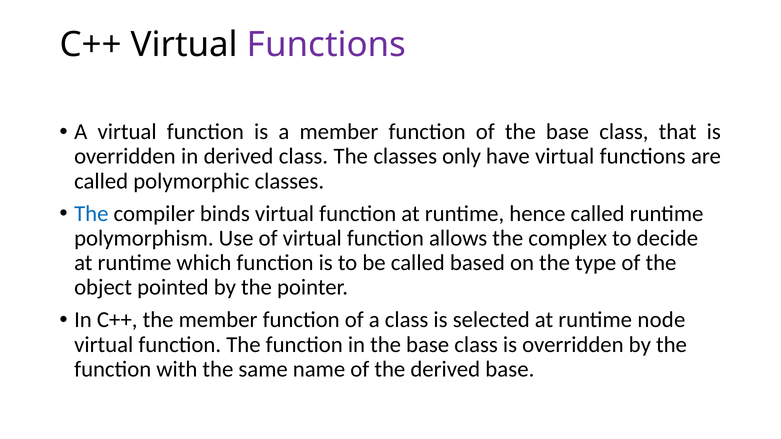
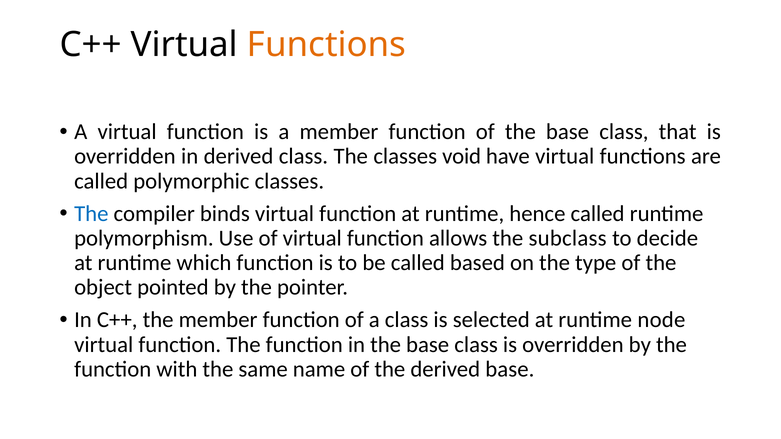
Functions at (327, 45) colour: purple -> orange
only: only -> void
complex: complex -> subclass
